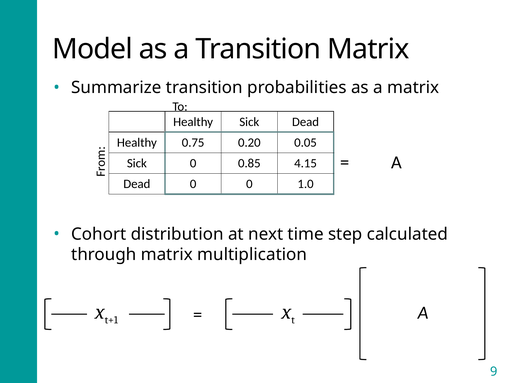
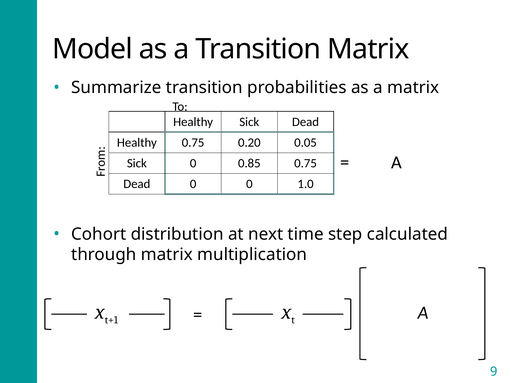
0.85 4.15: 4.15 -> 0.75
